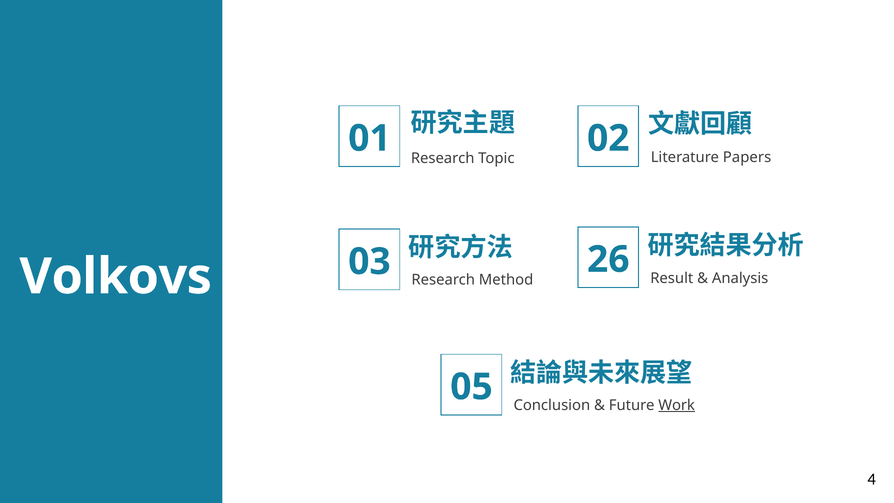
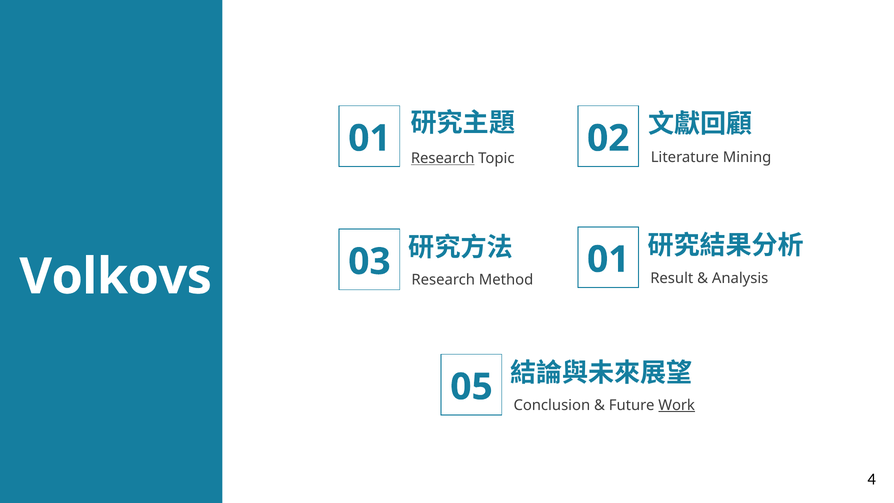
Research at (443, 158) underline: none -> present
Papers: Papers -> Mining
03 26: 26 -> 01
